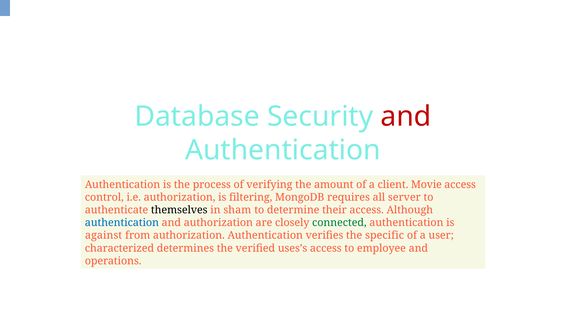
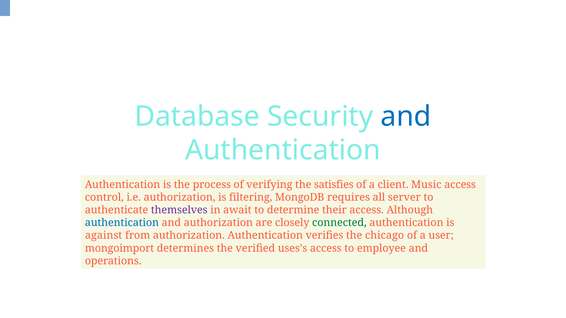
and at (406, 117) colour: red -> blue
amount: amount -> satisfies
Movie: Movie -> Music
themselves colour: black -> purple
sham: sham -> await
specific: specific -> chicago
characterized: characterized -> mongoimport
